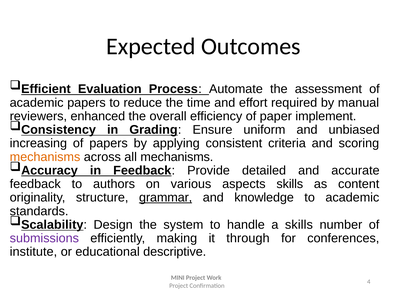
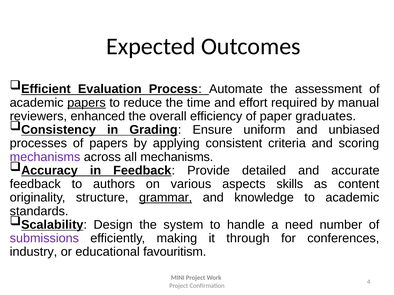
papers at (86, 103) underline: none -> present
implement: implement -> graduates
increasing: increasing -> processes
mechanisms at (45, 157) colour: orange -> purple
a skills: skills -> need
institute: institute -> industry
descriptive: descriptive -> favouritism
